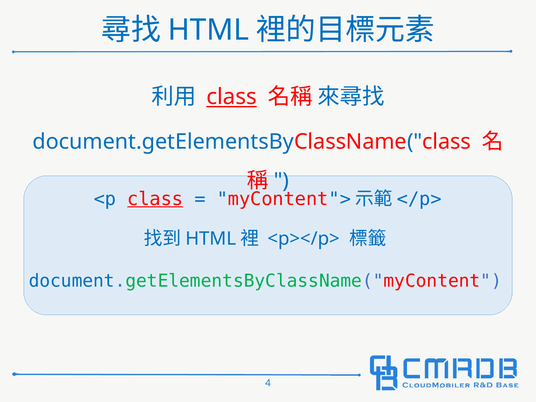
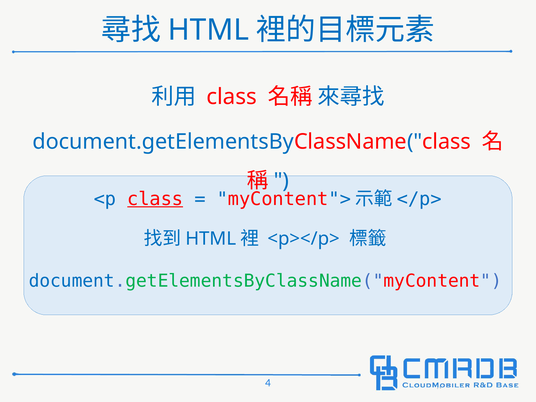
class at (232, 97) underline: present -> none
